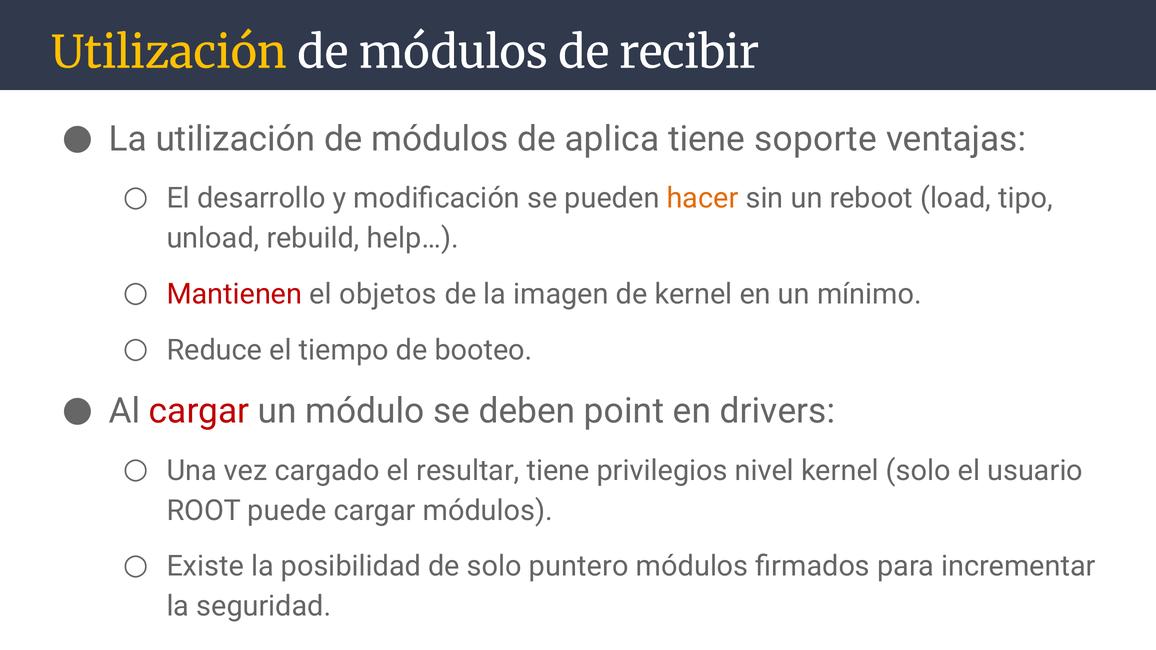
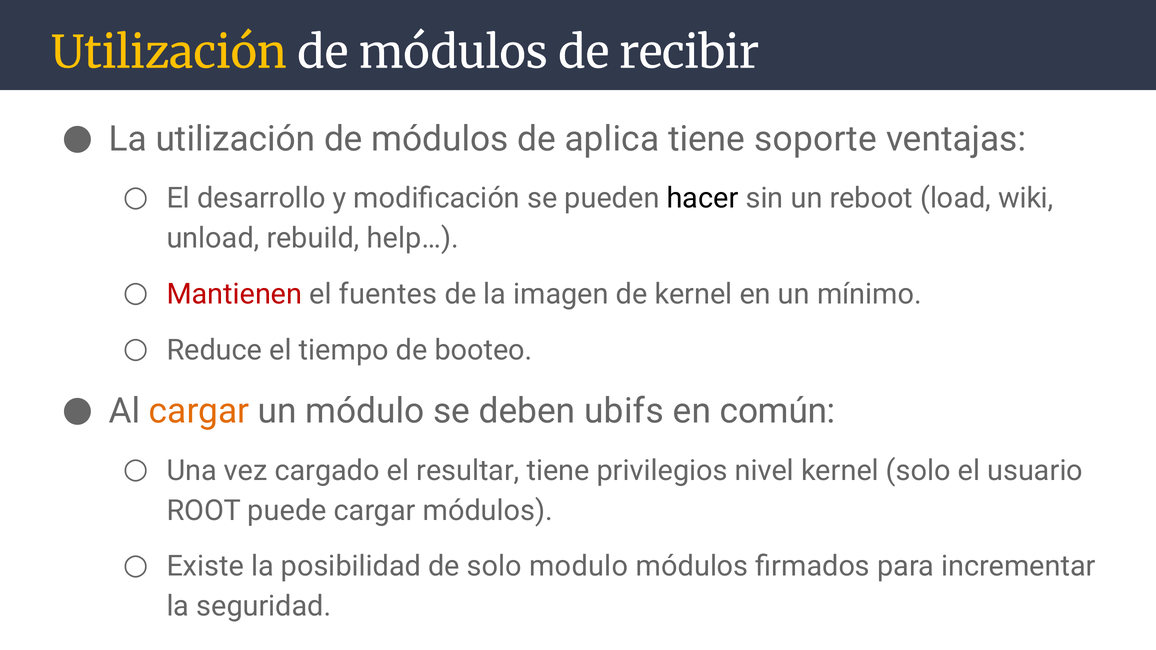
hacer colour: orange -> black
tipo: tipo -> wiki
objetos: objetos -> fuentes
cargar at (199, 412) colour: red -> orange
point: point -> ubifs
drivers: drivers -> común
puntero: puntero -> modulo
